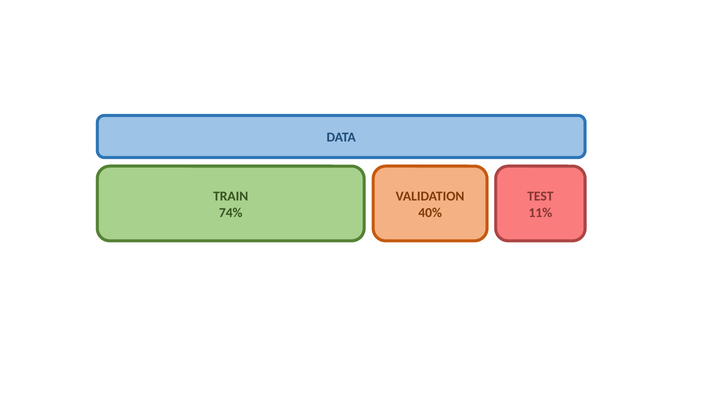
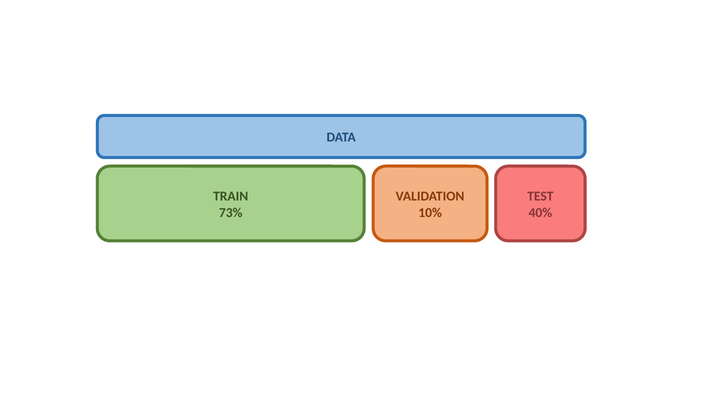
74%: 74% -> 73%
40%: 40% -> 10%
11%: 11% -> 40%
